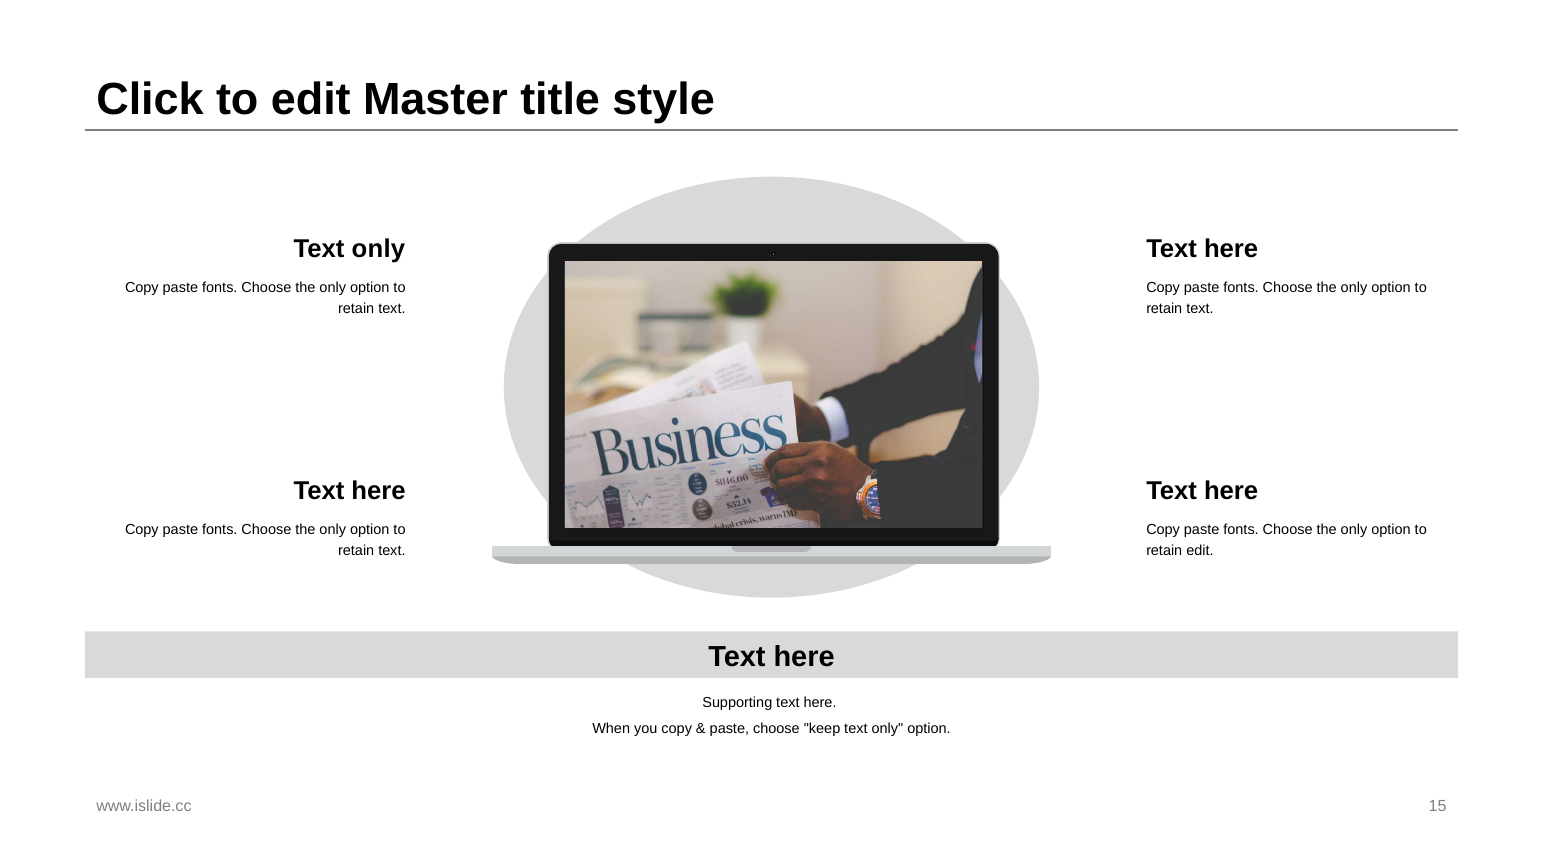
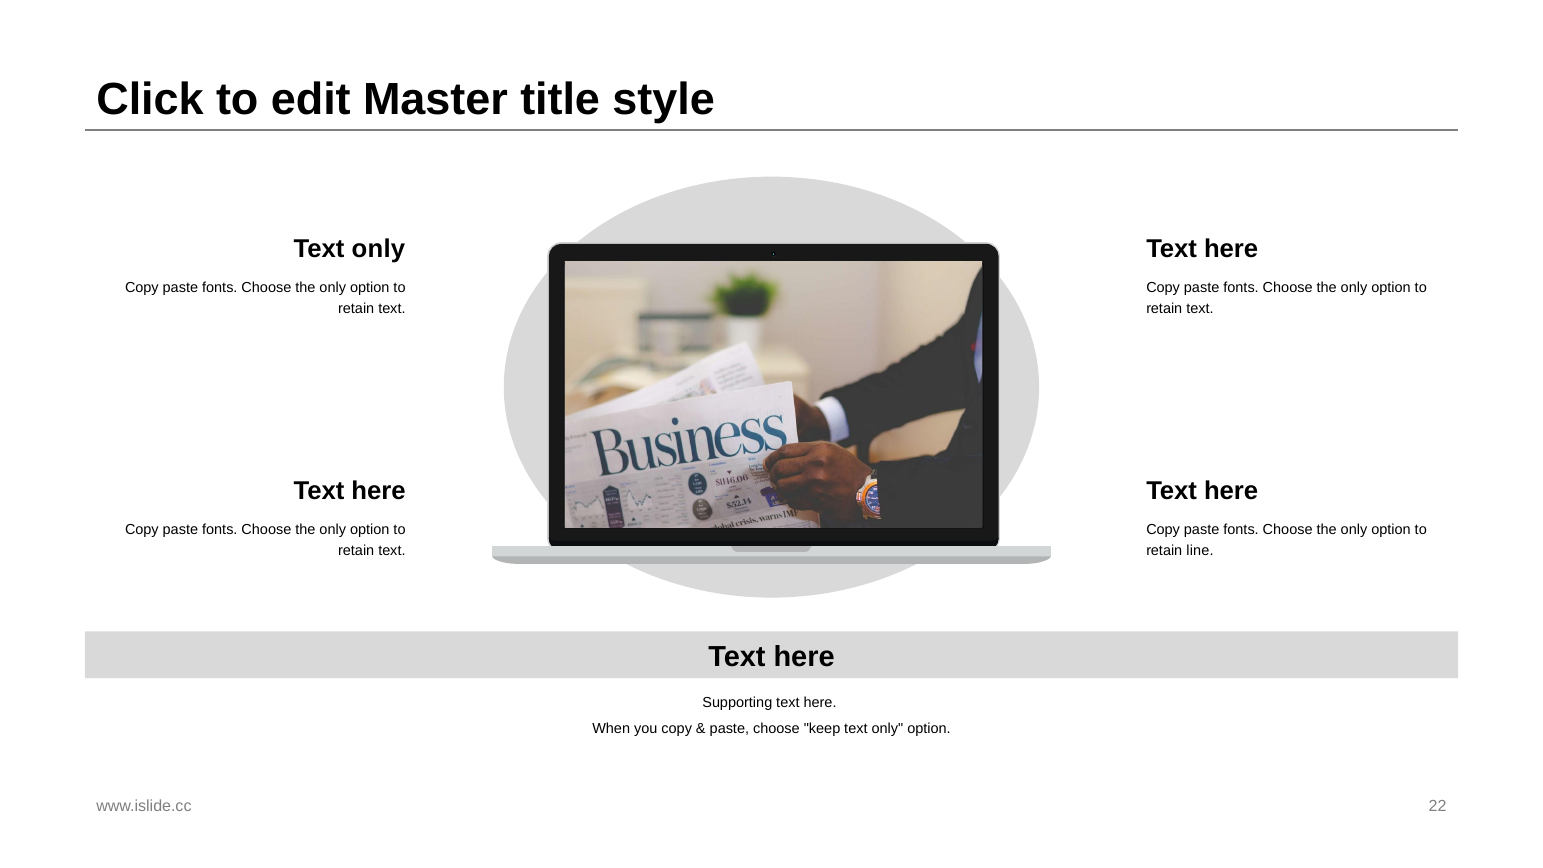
retain edit: edit -> line
15: 15 -> 22
